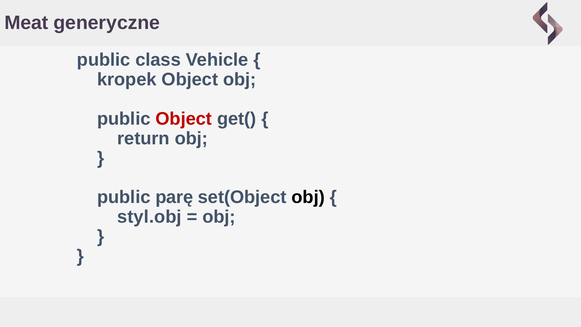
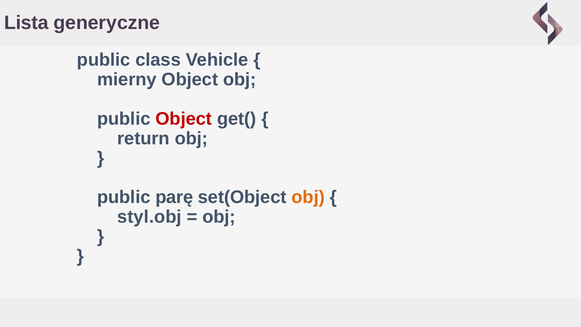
Meat: Meat -> Lista
kropek: kropek -> mierny
obj at (308, 197) colour: black -> orange
